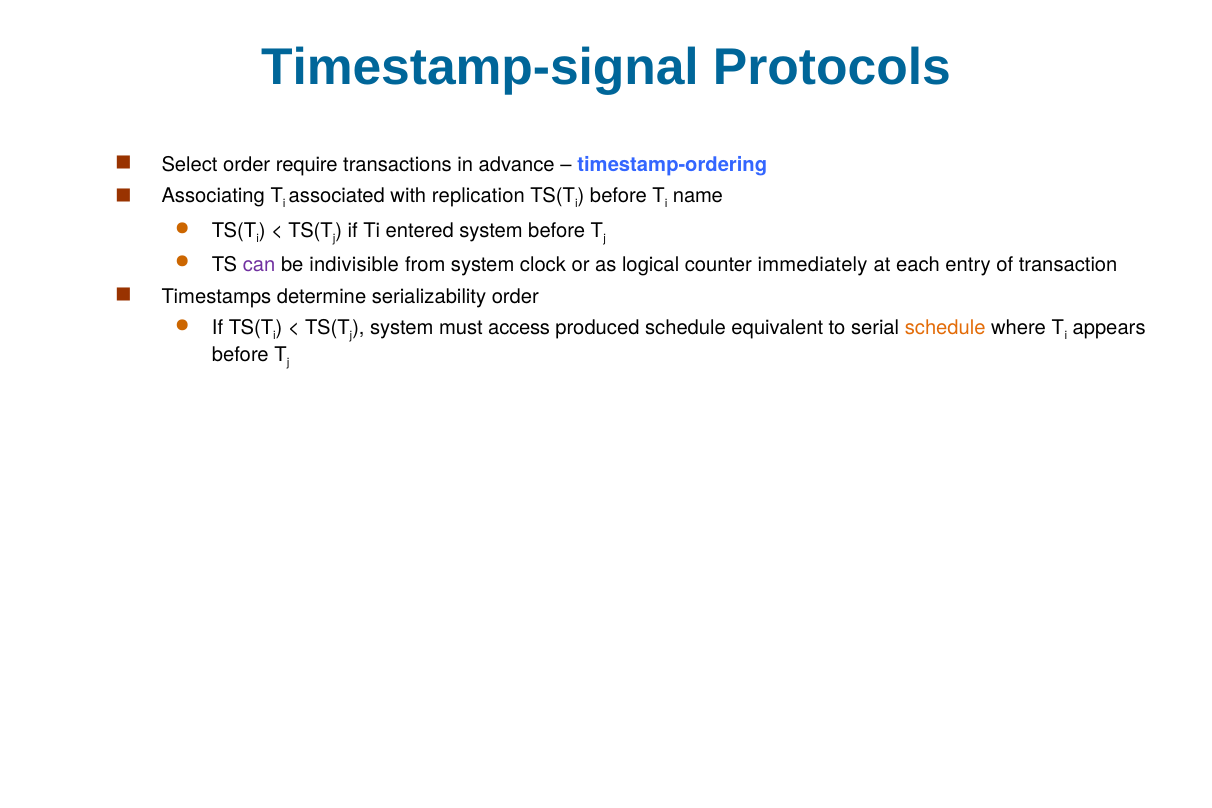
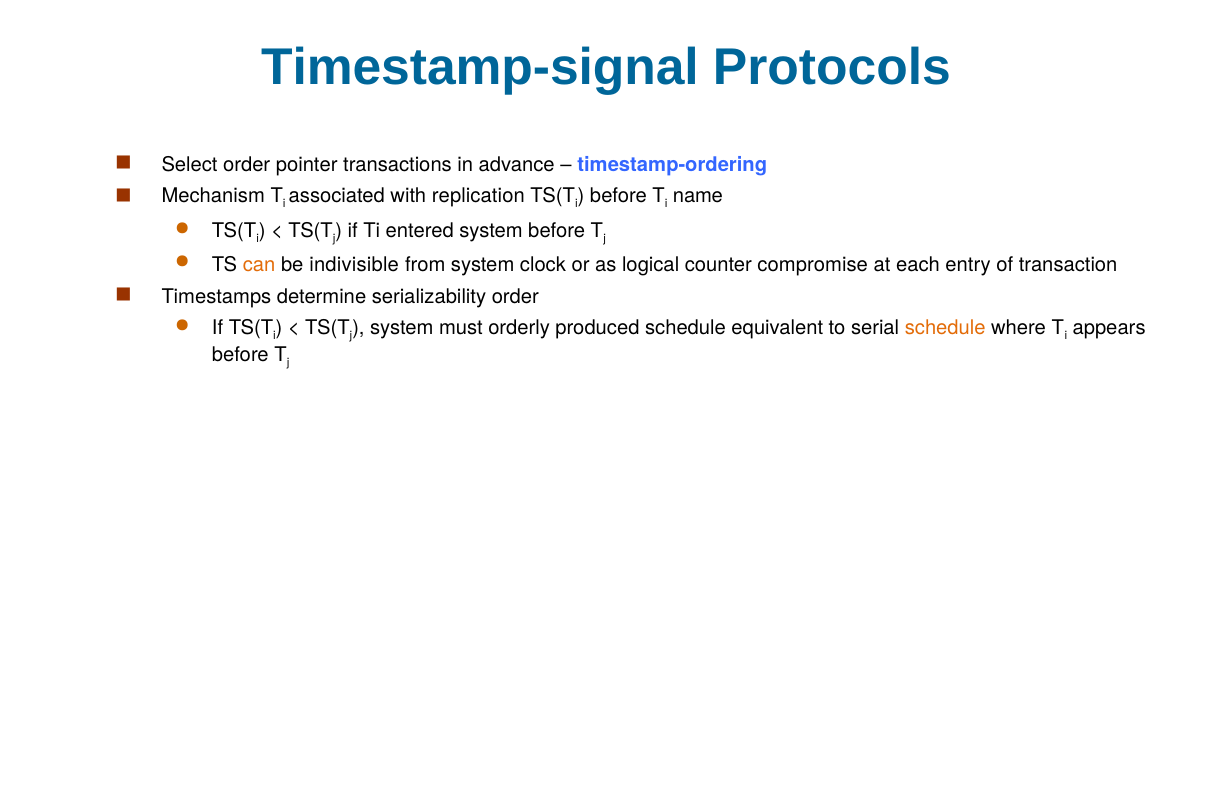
require: require -> pointer
Associating: Associating -> Mechanism
can colour: purple -> orange
immediately: immediately -> compromise
access: access -> orderly
